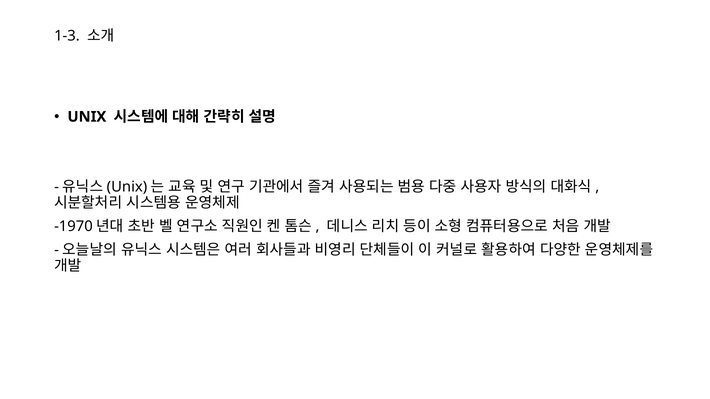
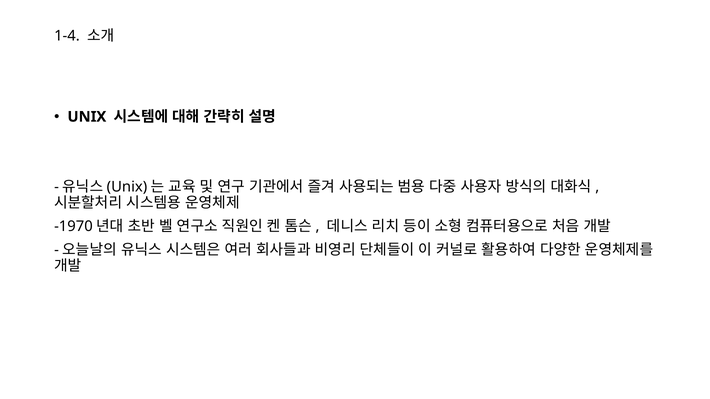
1-3: 1-3 -> 1-4
